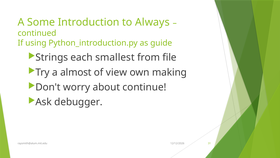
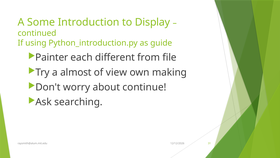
Always: Always -> Display
Strings: Strings -> Painter
smallest: smallest -> different
debugger: debugger -> searching
